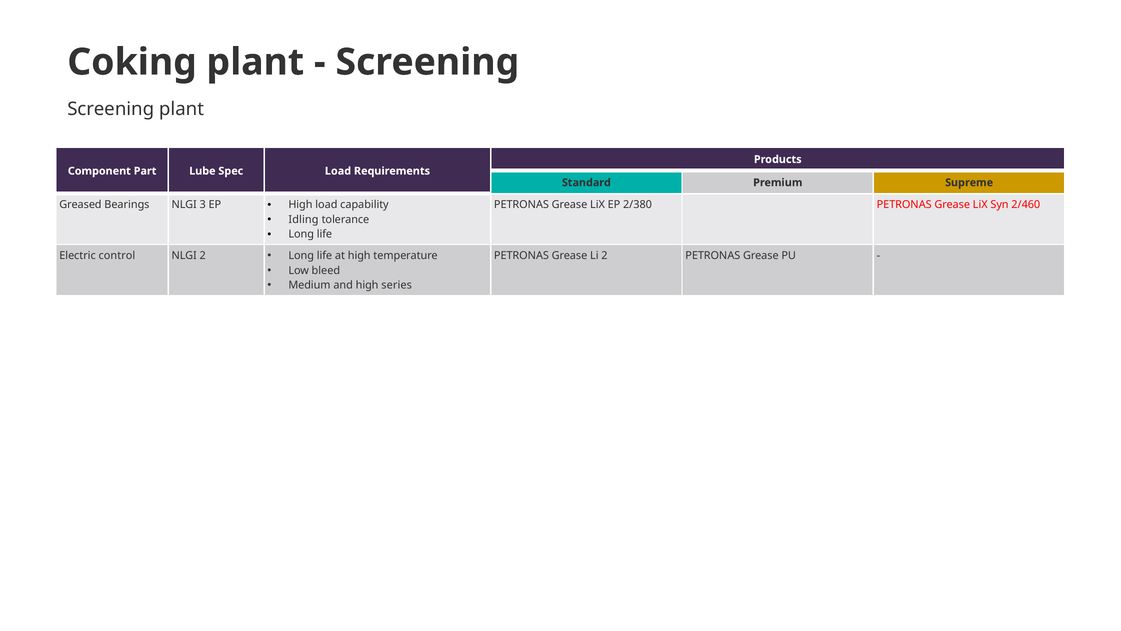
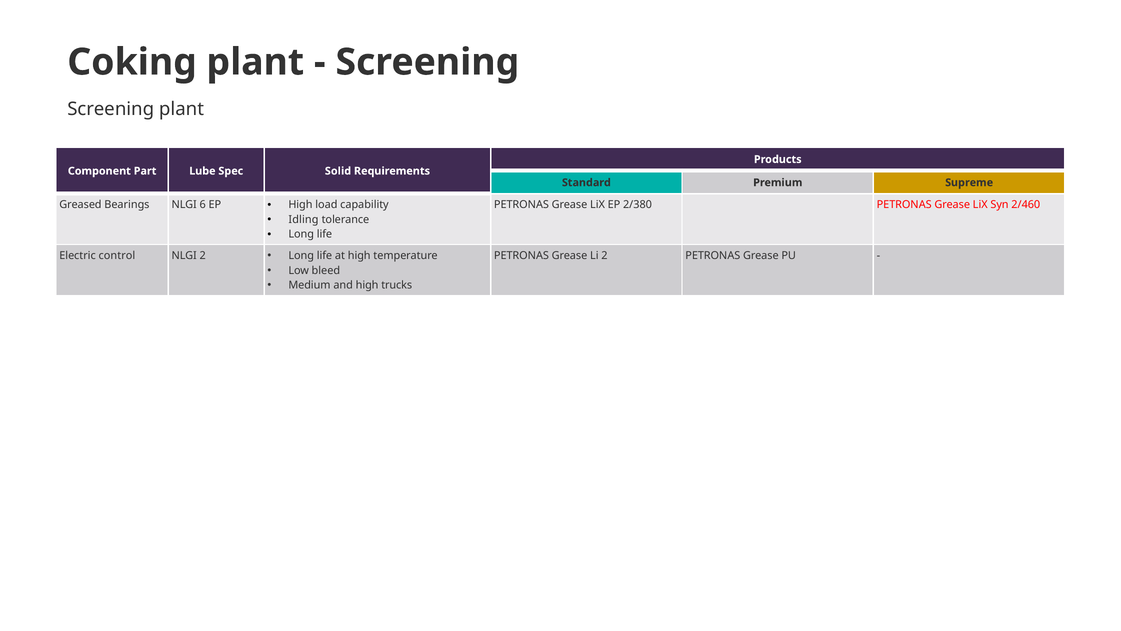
Spec Load: Load -> Solid
3: 3 -> 6
series: series -> trucks
